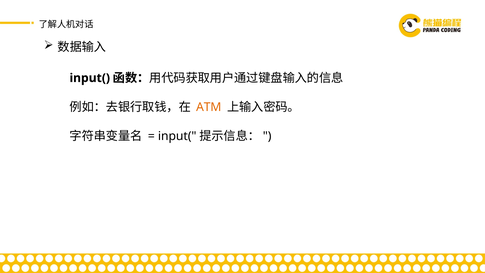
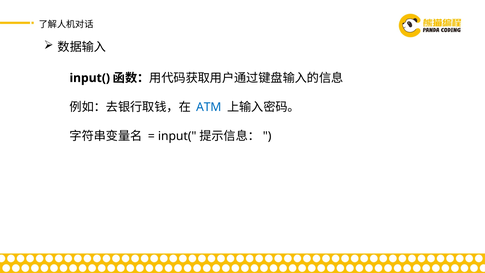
ATM colour: orange -> blue
